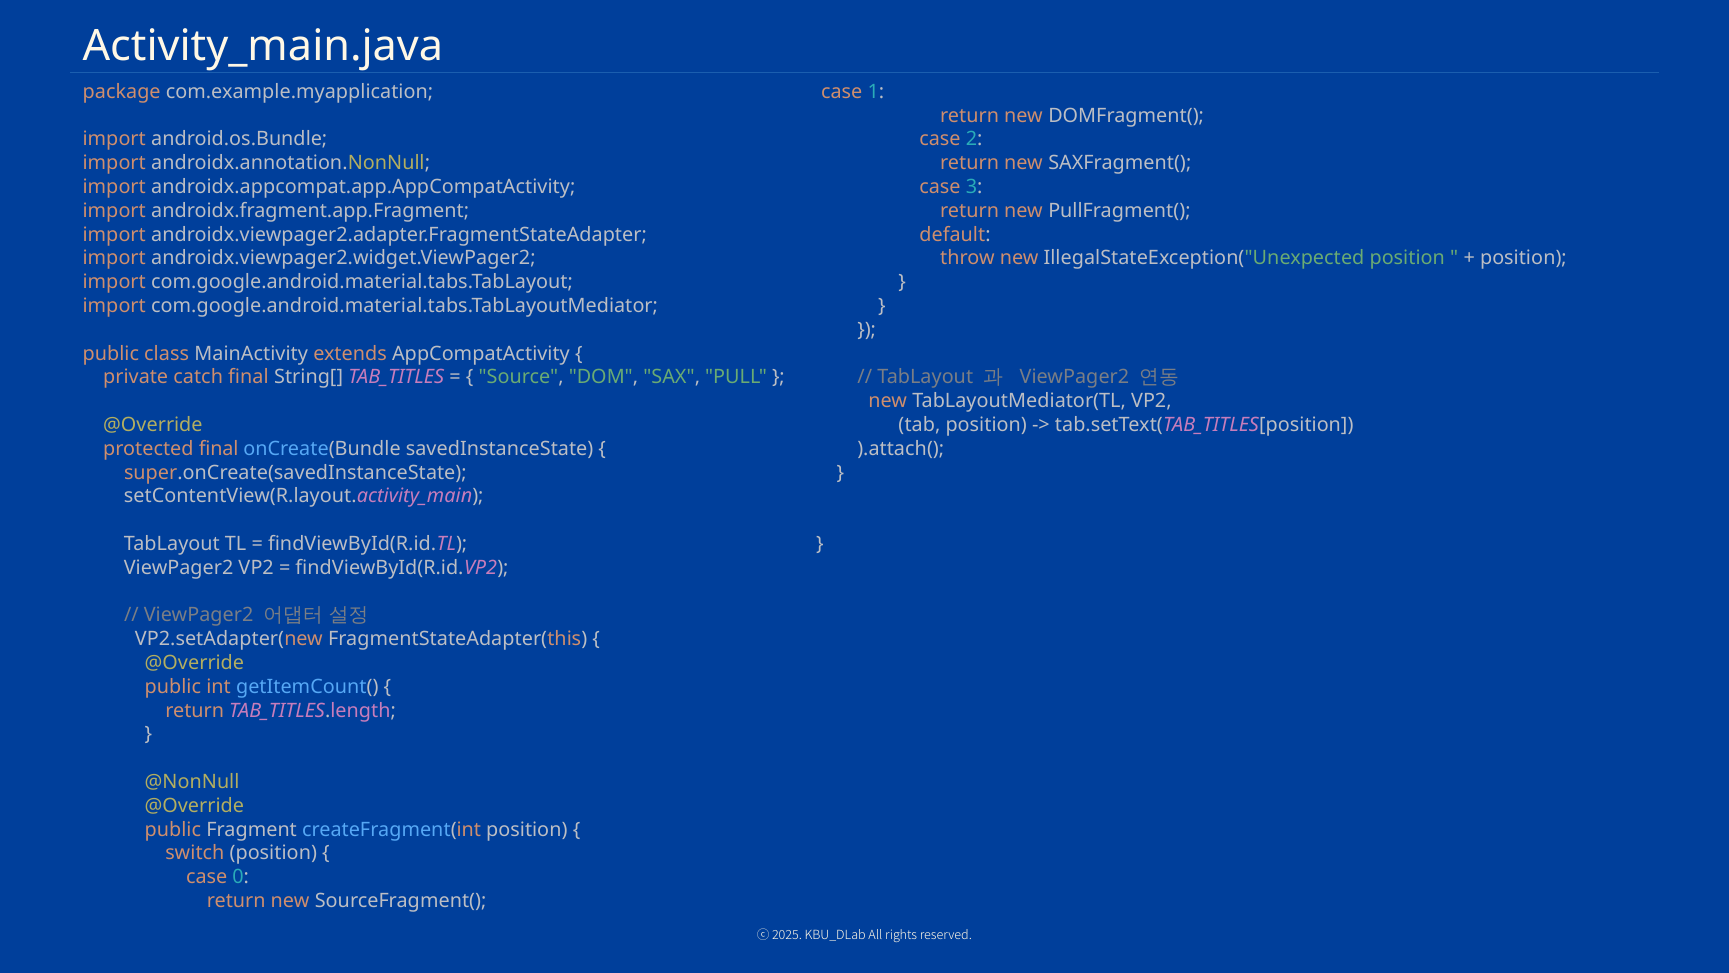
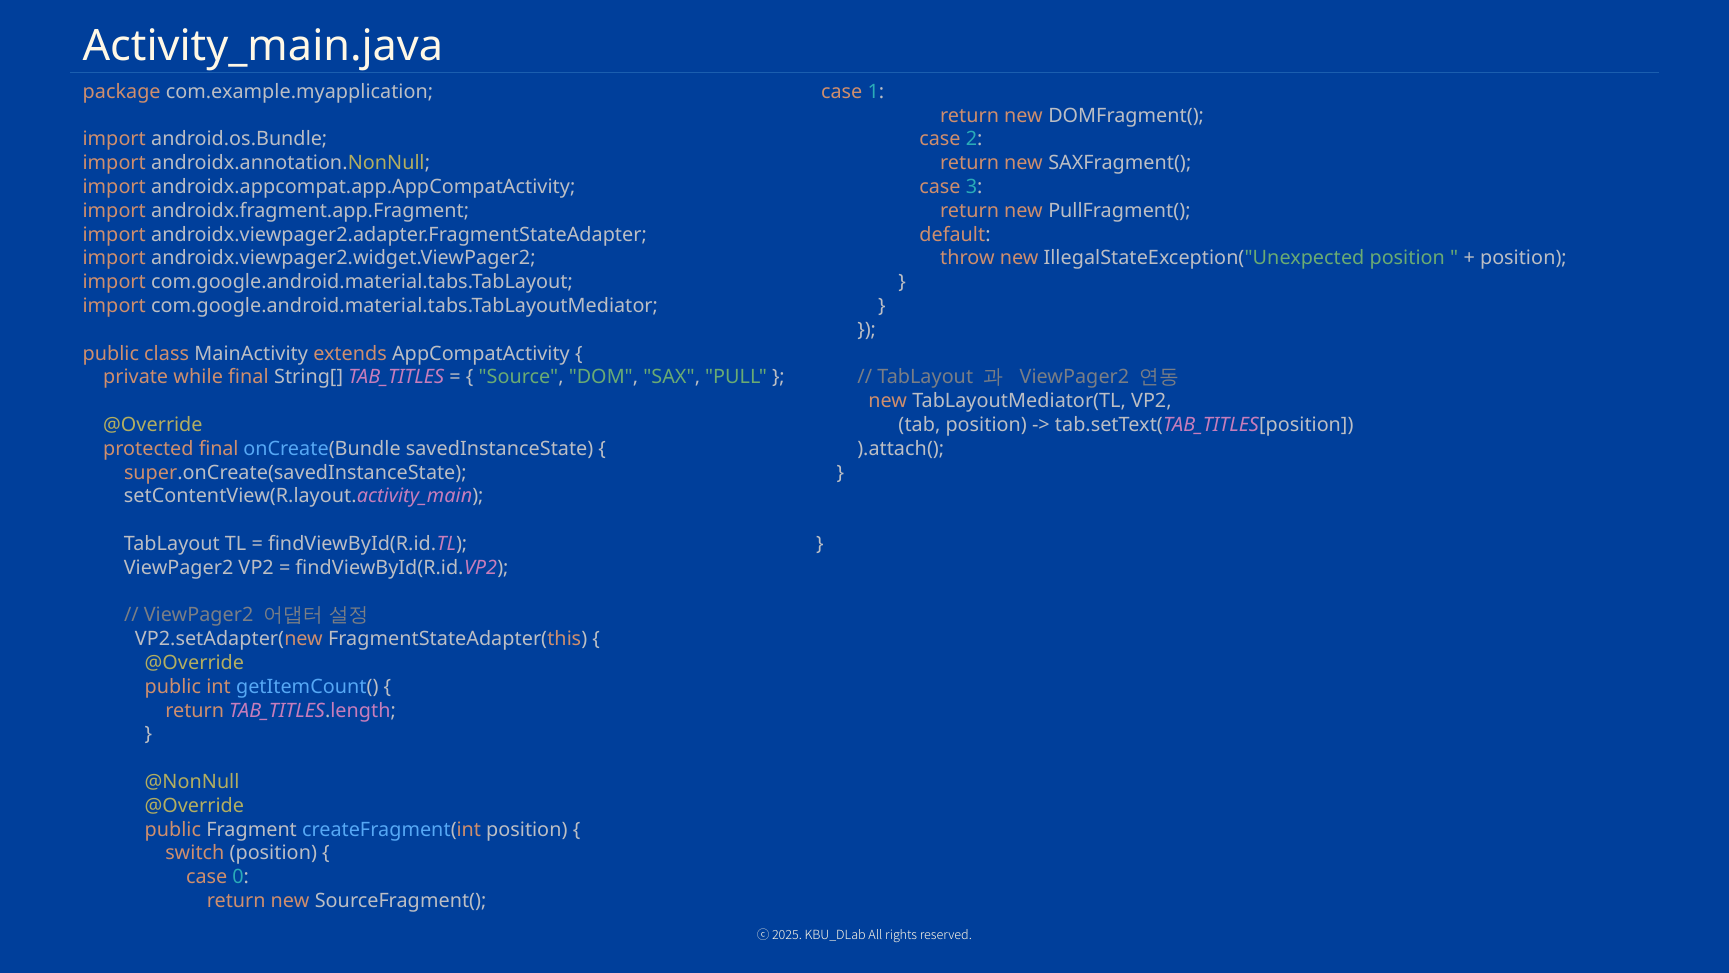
catch: catch -> while
